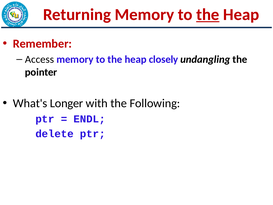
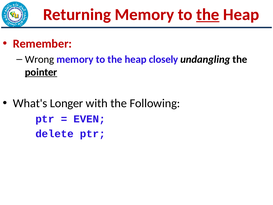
Access: Access -> Wrong
pointer underline: none -> present
ENDL: ENDL -> EVEN
